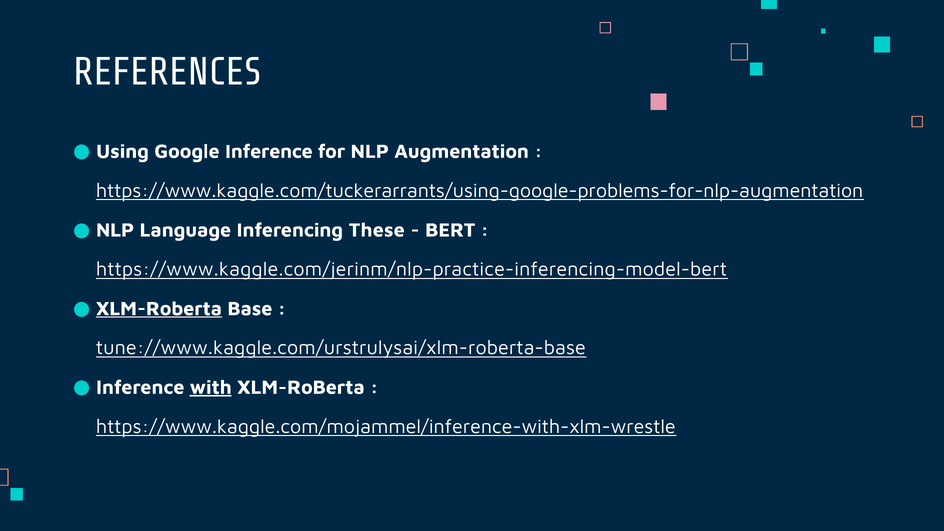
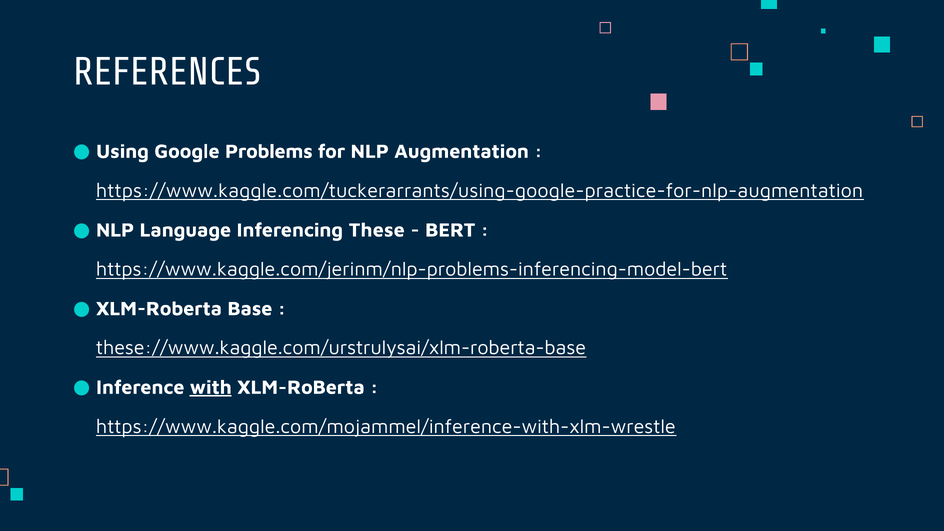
Google Inference: Inference -> Problems
https://www.kaggle.com/tuckerarrants/using-google-problems-for-nlp-augmentation: https://www.kaggle.com/tuckerarrants/using-google-problems-for-nlp-augmentation -> https://www.kaggle.com/tuckerarrants/using-google-practice-for-nlp-augmentation
https://www.kaggle.com/jerinm/nlp-practice-inferencing-model-bert: https://www.kaggle.com/jerinm/nlp-practice-inferencing-model-bert -> https://www.kaggle.com/jerinm/nlp-problems-inferencing-model-bert
XLM-Roberta at (159, 309) underline: present -> none
tune://www.kaggle.com/urstrulysai/xlm-roberta-base: tune://www.kaggle.com/urstrulysai/xlm-roberta-base -> these://www.kaggle.com/urstrulysai/xlm-roberta-base
